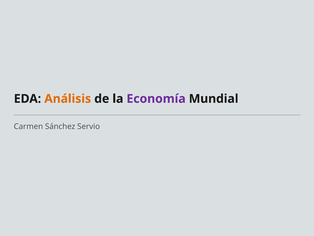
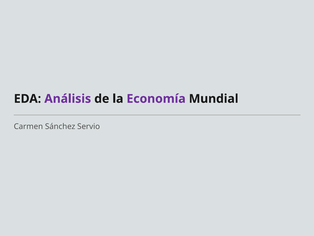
Análisis colour: orange -> purple
